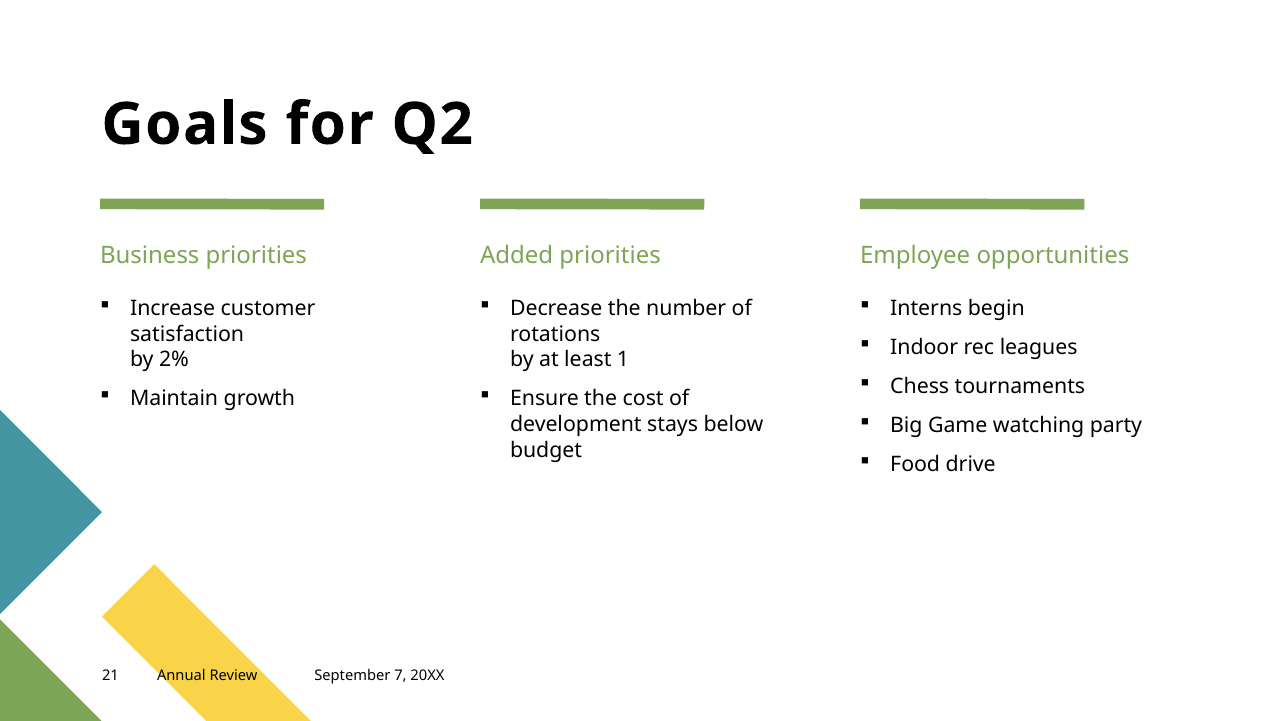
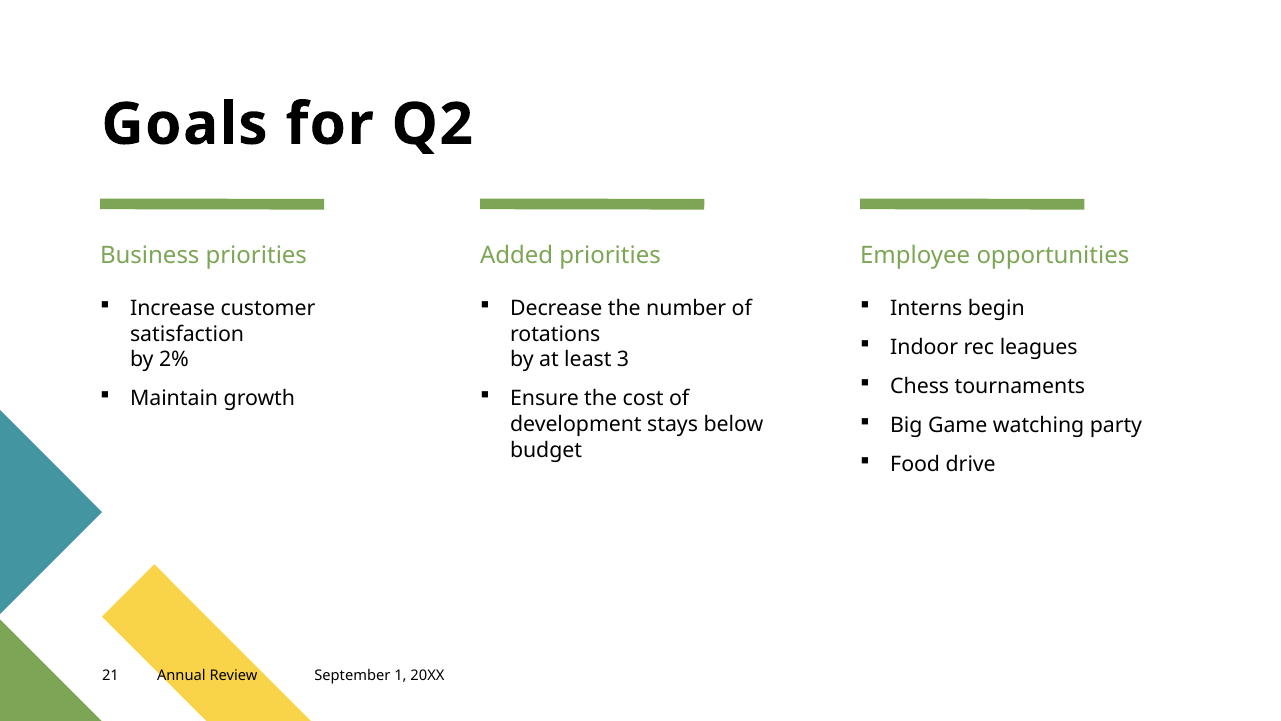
1: 1 -> 3
7: 7 -> 1
